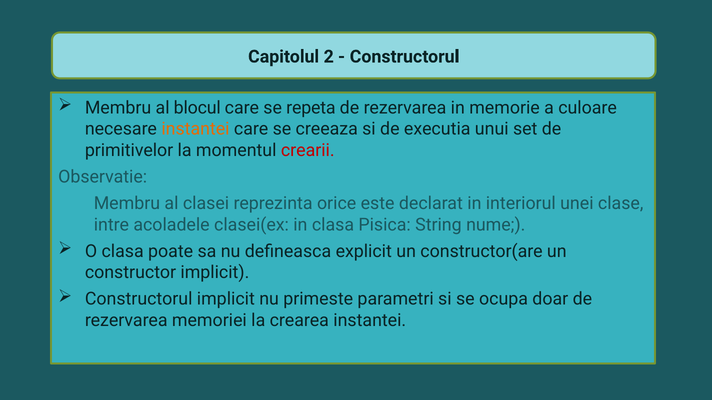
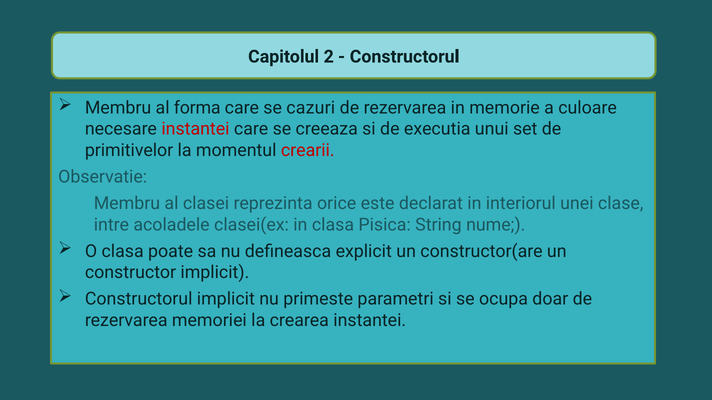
blocul: blocul -> forma
repeta: repeta -> cazuri
instantei at (195, 129) colour: orange -> red
